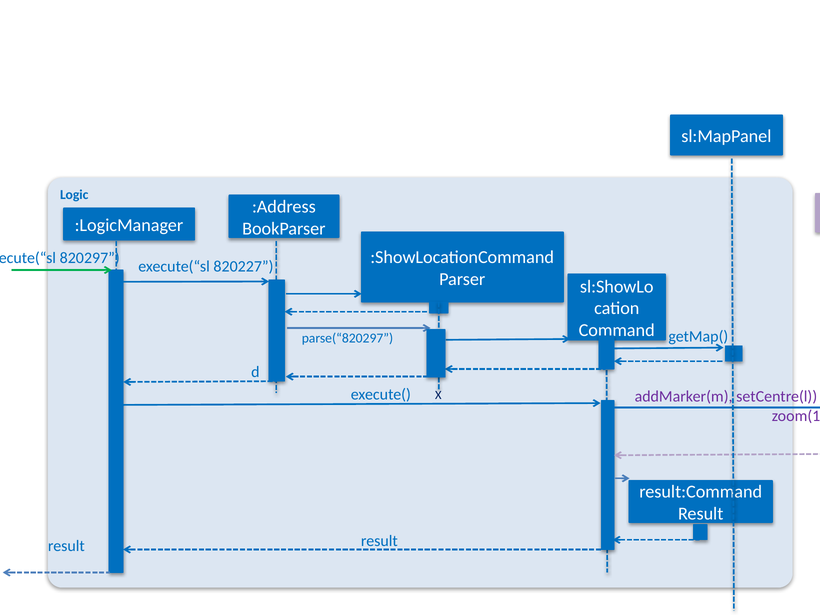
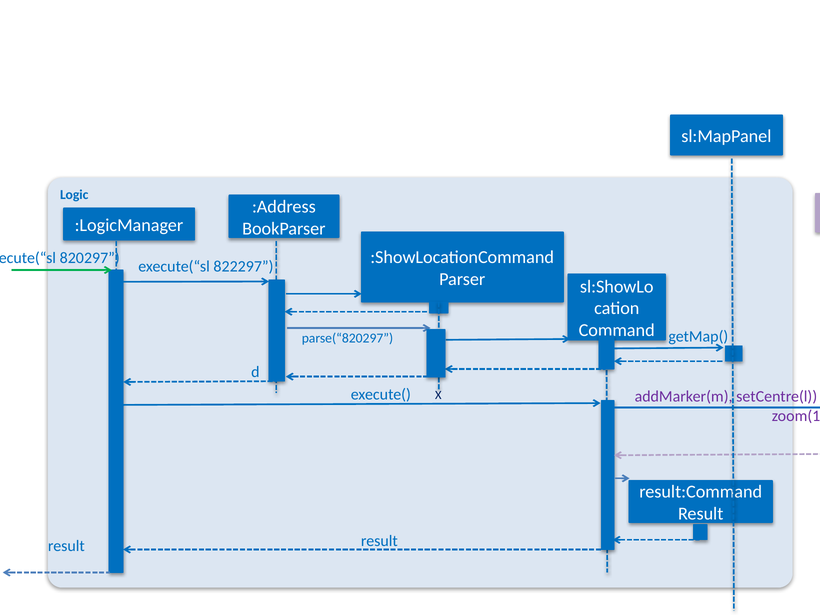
820227: 820227 -> 822297
